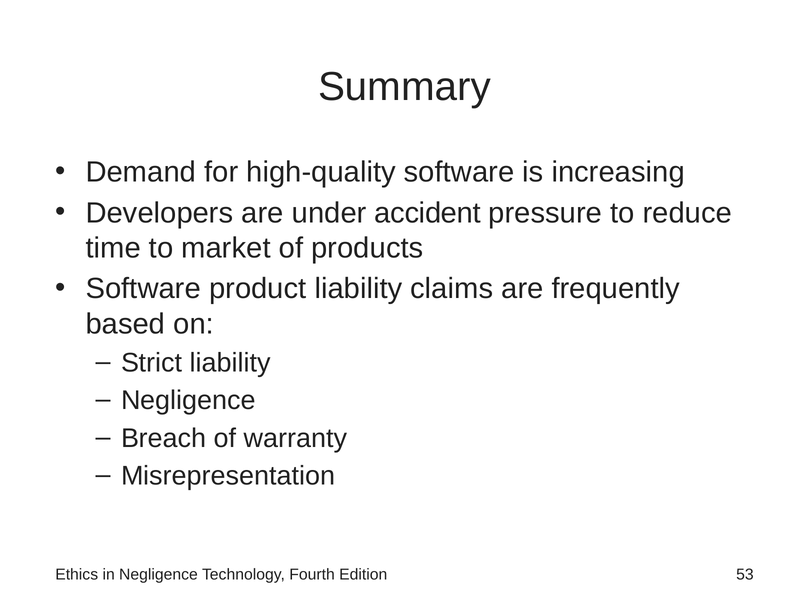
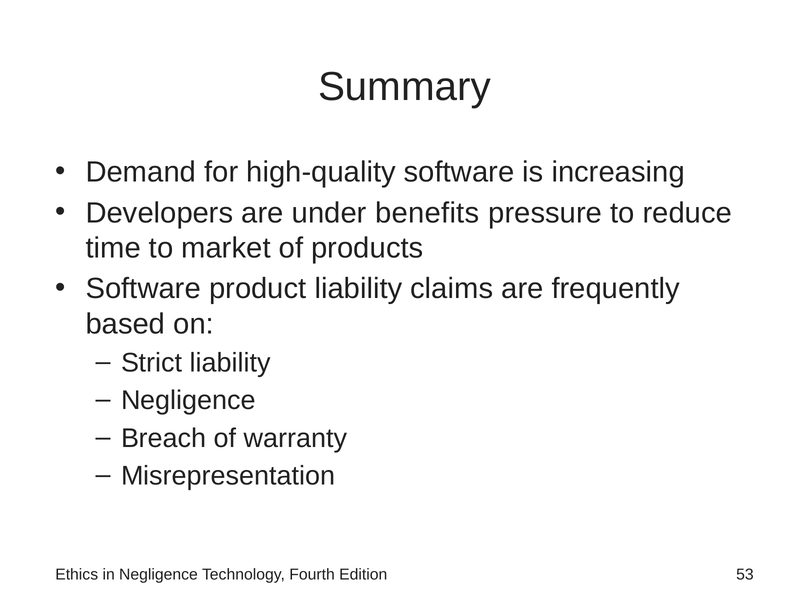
accident: accident -> benefits
